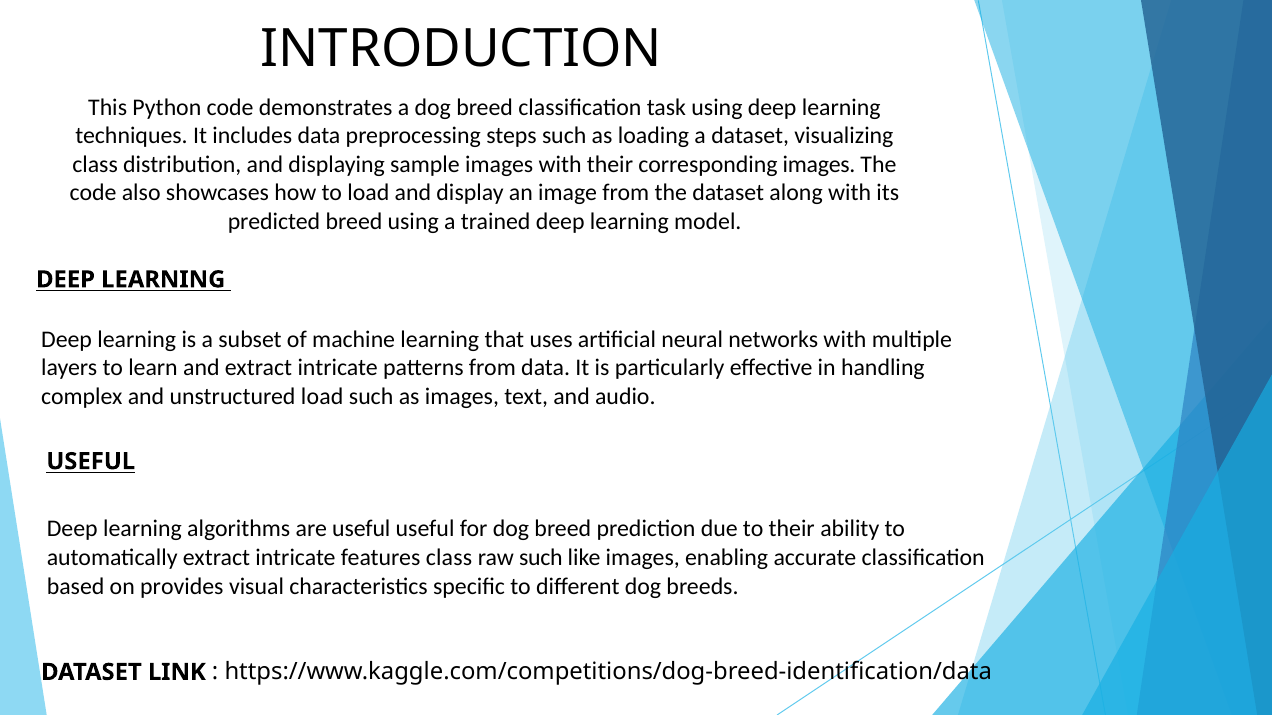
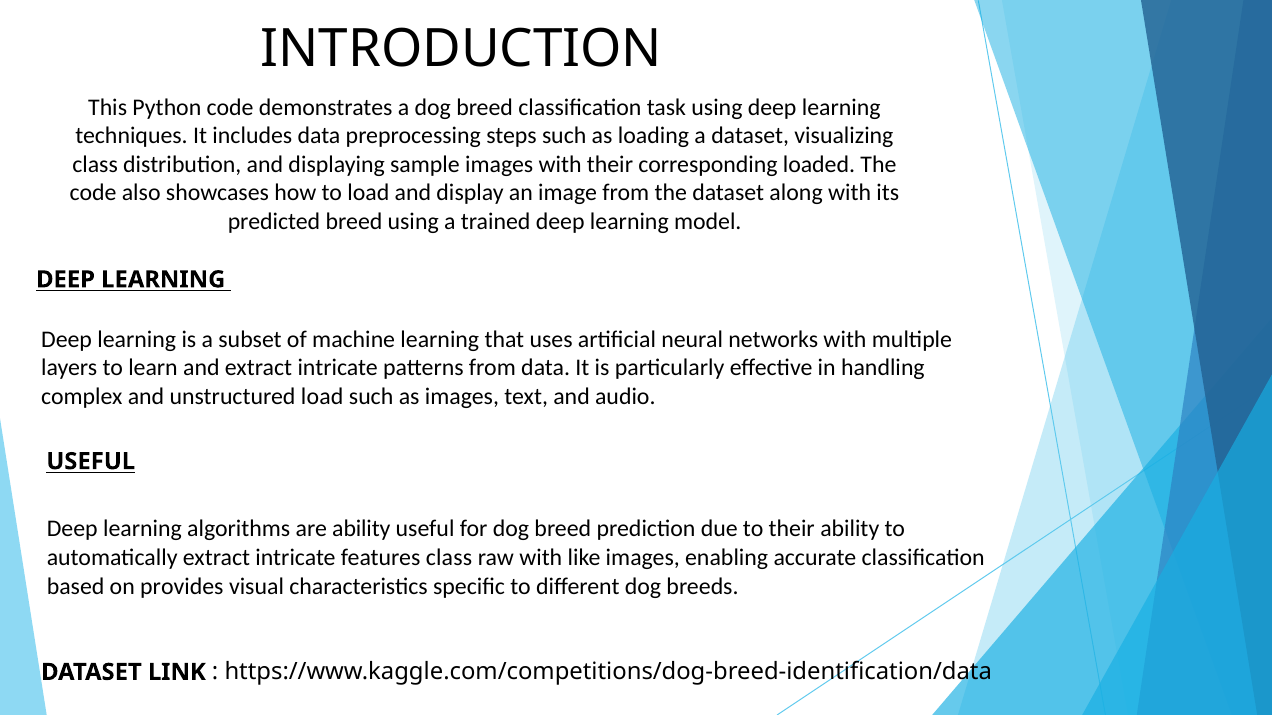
corresponding images: images -> loaded
are useful: useful -> ability
raw such: such -> with
